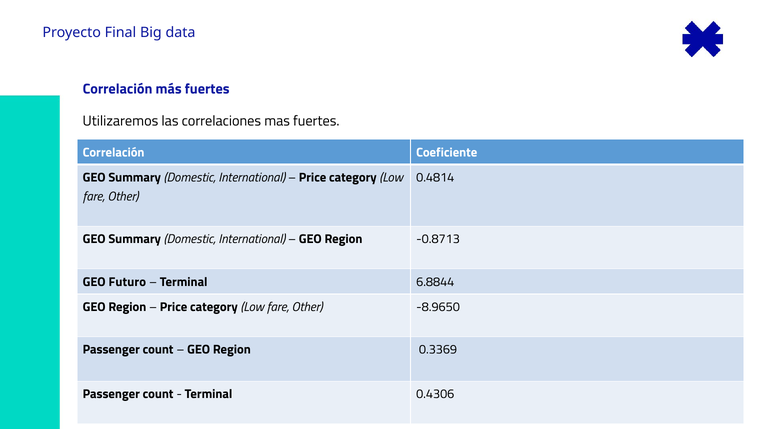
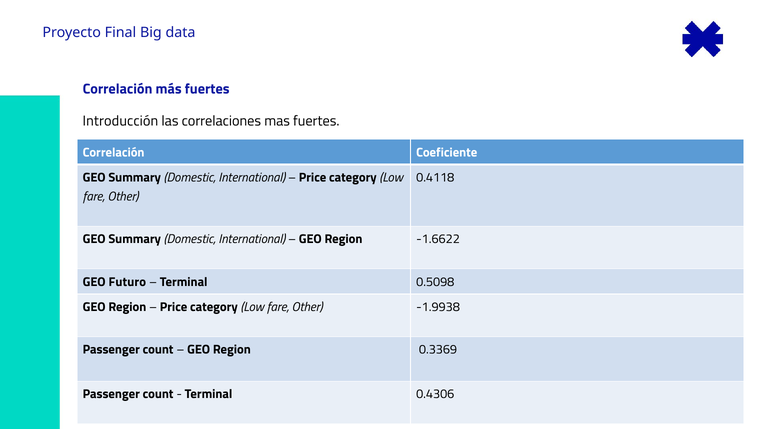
Utilizaremos: Utilizaremos -> Introducción
0.4814: 0.4814 -> 0.4118
-0.8713: -0.8713 -> -1.6622
6.8844: 6.8844 -> 0.5098
-8.9650: -8.9650 -> -1.9938
